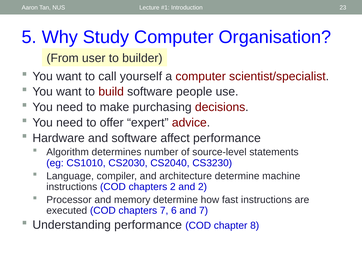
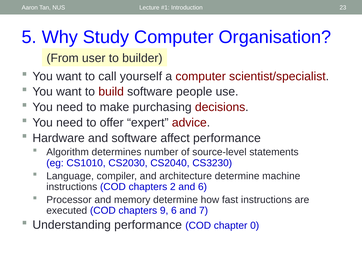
and 2: 2 -> 6
chapters 7: 7 -> 9
8: 8 -> 0
